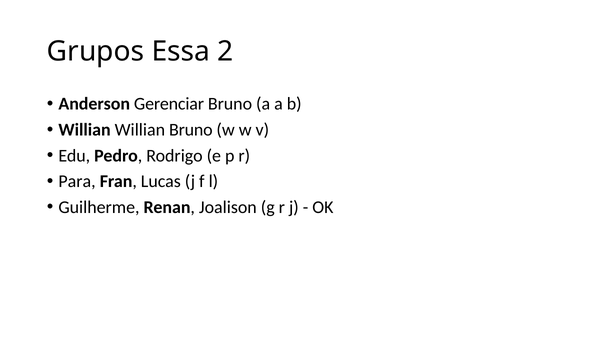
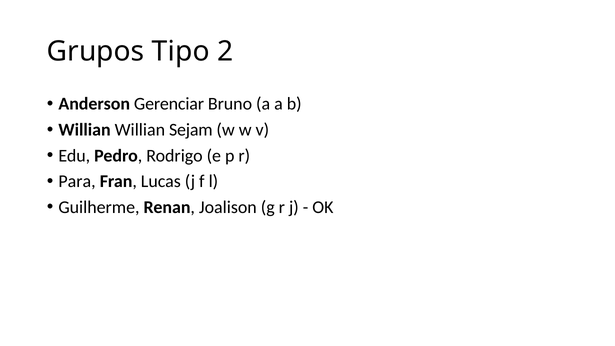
Essa: Essa -> Tipo
Willian Bruno: Bruno -> Sejam
